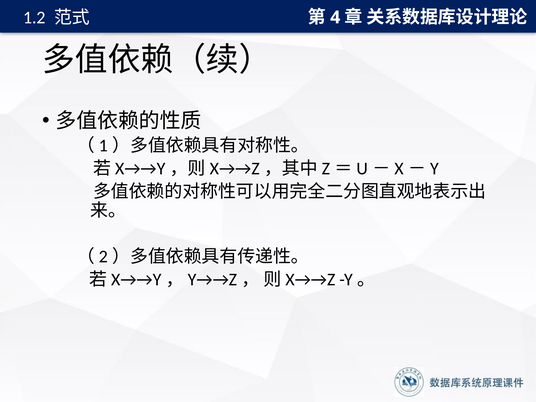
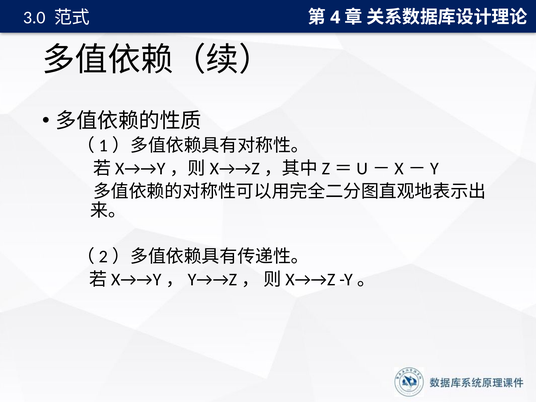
1.2: 1.2 -> 3.0
